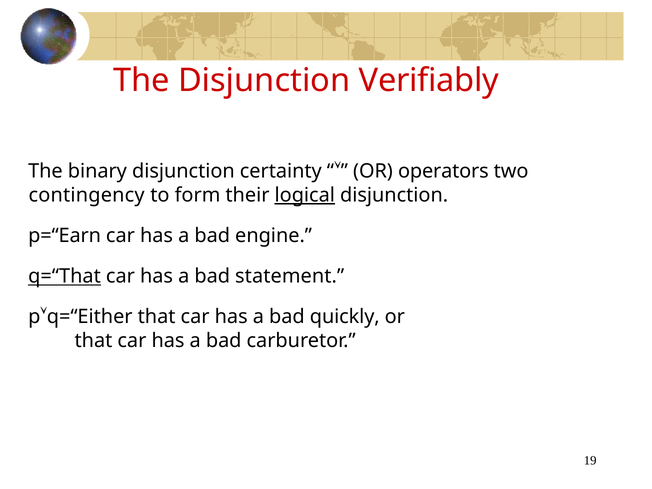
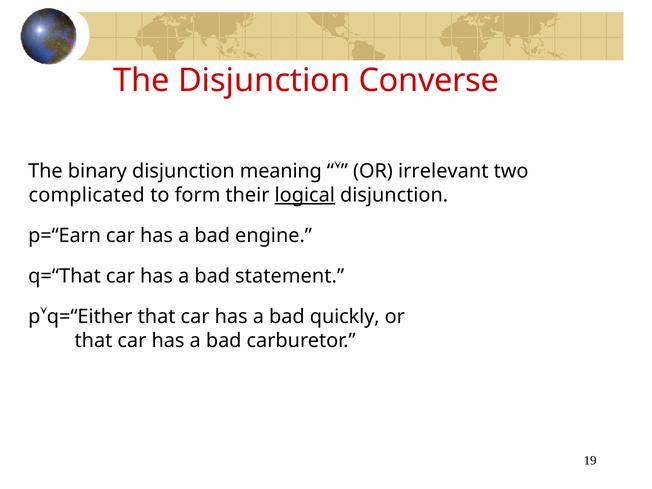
Verifiably: Verifiably -> Converse
certainty: certainty -> meaning
operators: operators -> irrelevant
contingency: contingency -> complicated
q=“That underline: present -> none
